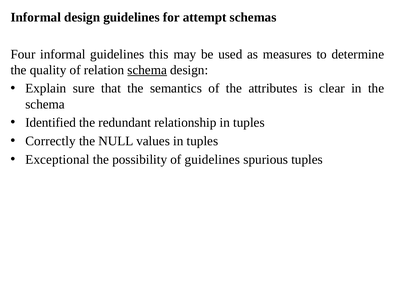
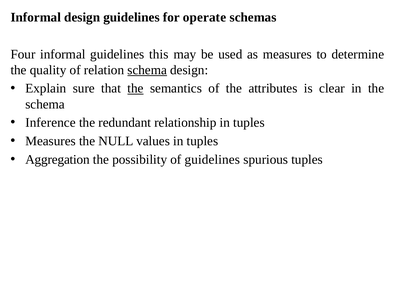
attempt: attempt -> operate
the at (136, 88) underline: none -> present
Identified: Identified -> Inference
Correctly at (51, 141): Correctly -> Measures
Exceptional: Exceptional -> Aggregation
